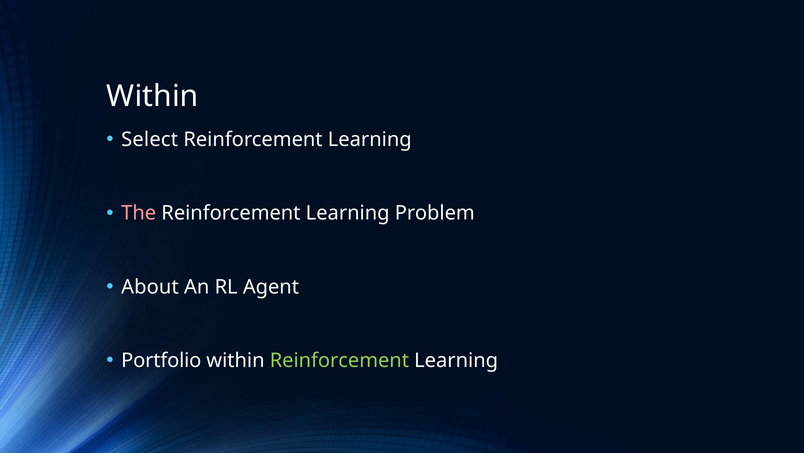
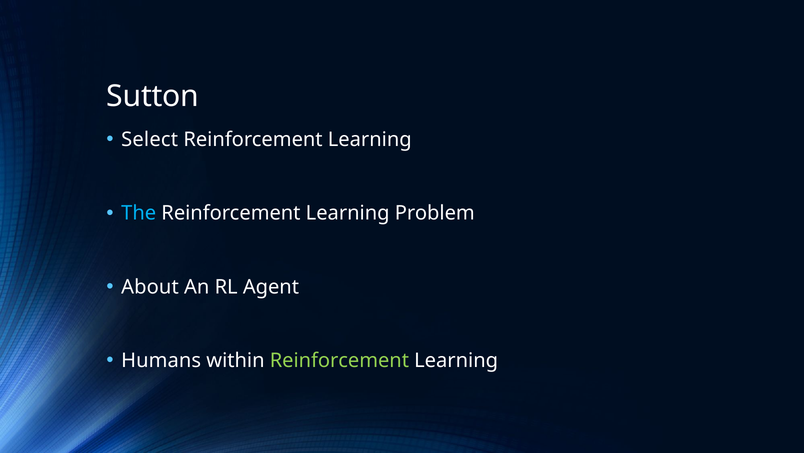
Within at (153, 96): Within -> Sutton
The colour: pink -> light blue
Portfolio: Portfolio -> Humans
